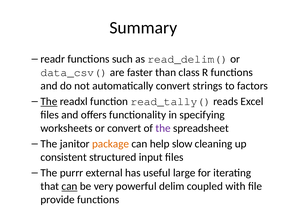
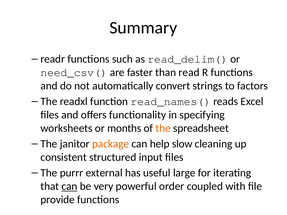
data_csv(: data_csv( -> need_csv(
class: class -> read
The at (49, 102) underline: present -> none
read_tally(: read_tally( -> read_names(
or convert: convert -> months
the at (163, 128) colour: purple -> orange
delim: delim -> order
